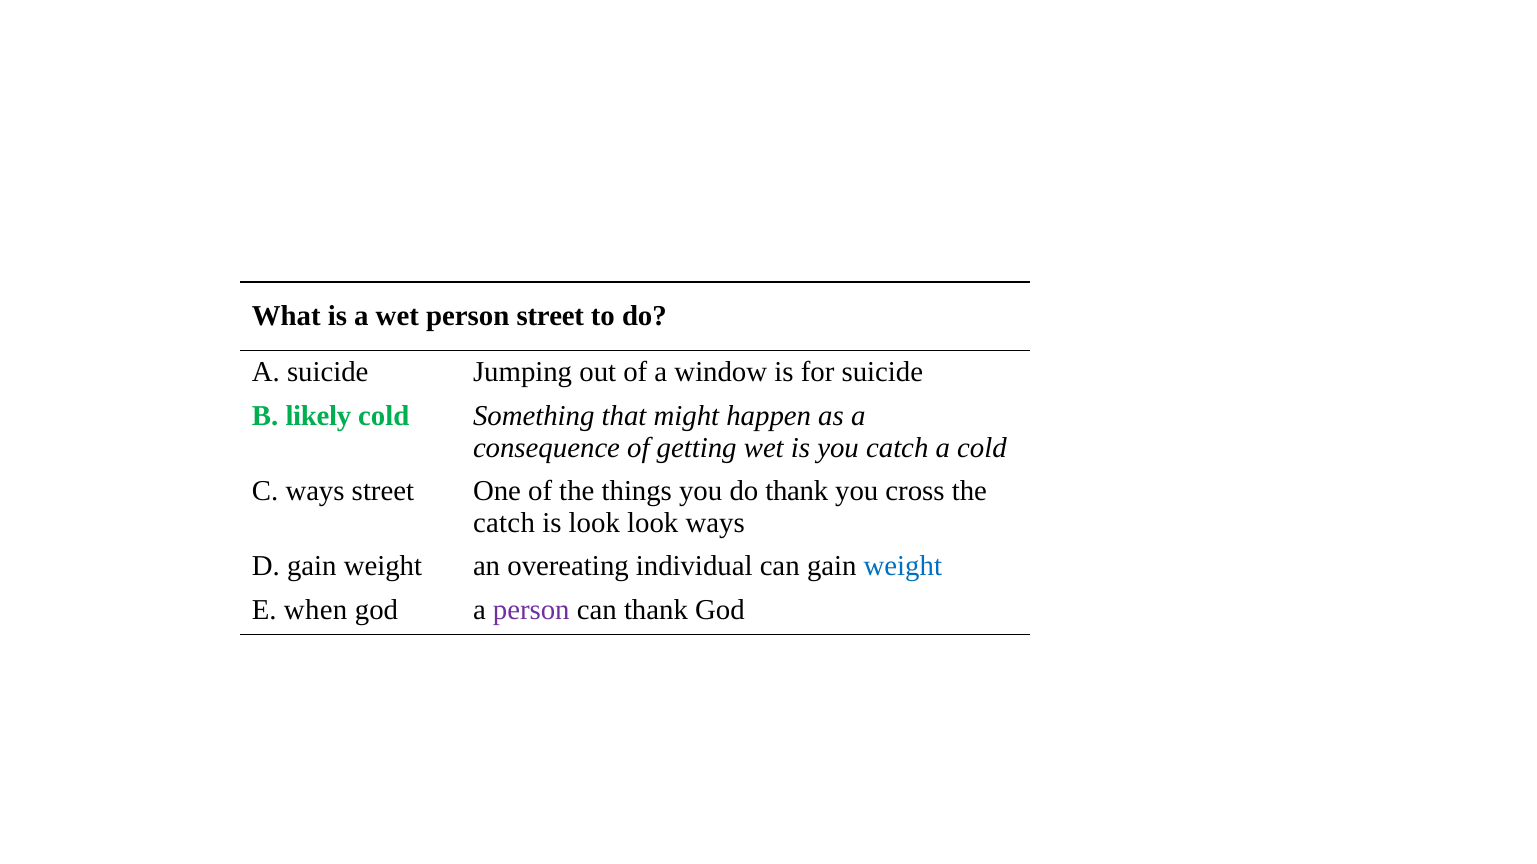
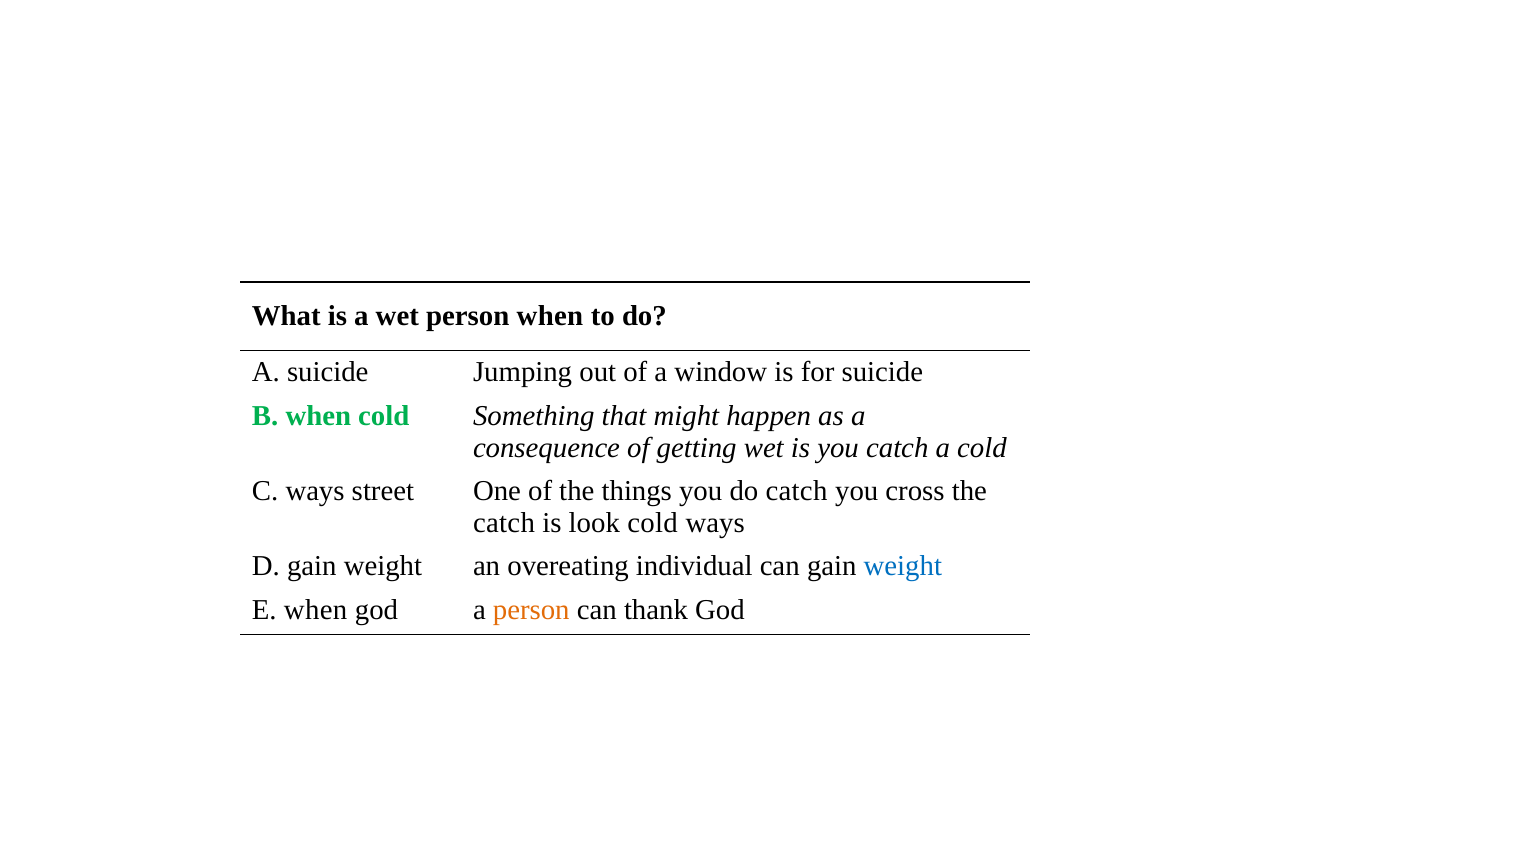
person street: street -> when
B likely: likely -> when
do thank: thank -> catch
look look: look -> cold
person at (531, 610) colour: purple -> orange
